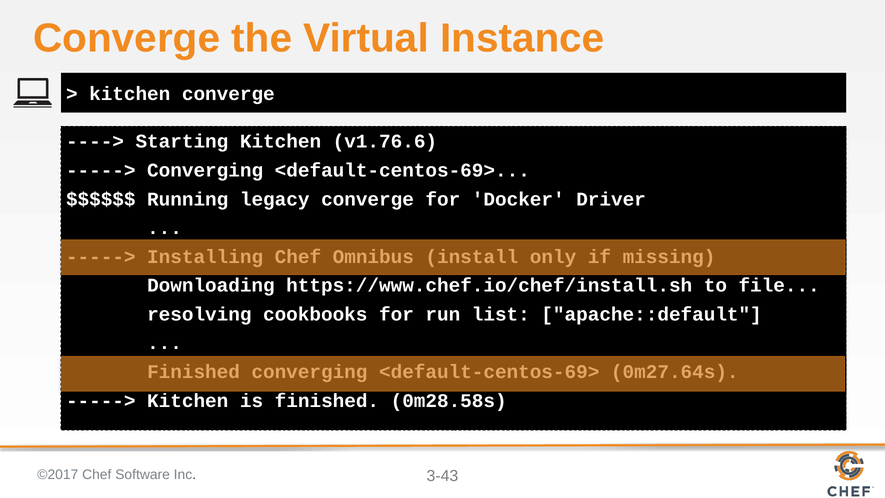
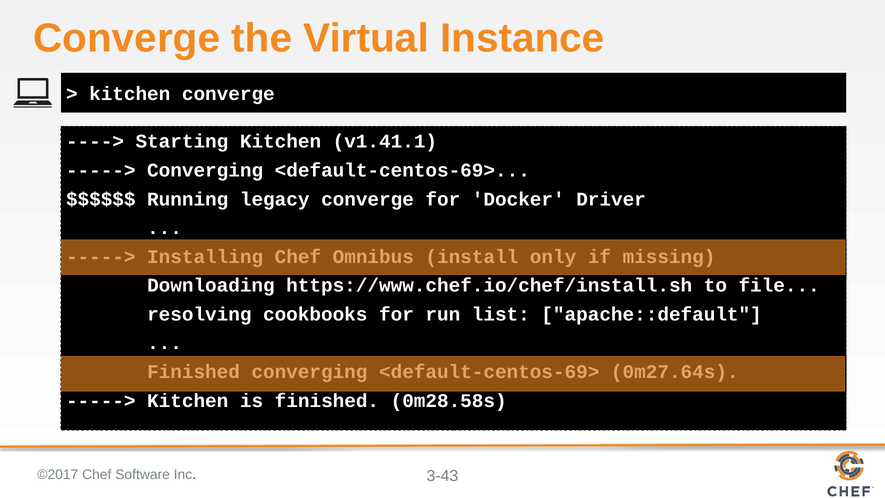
v1.76.6: v1.76.6 -> v1.41.1
